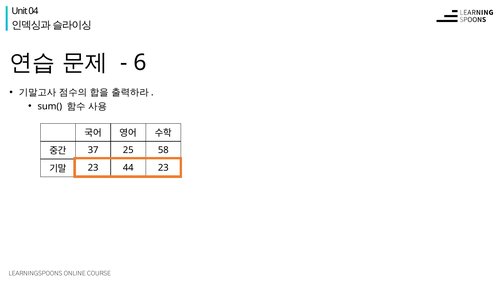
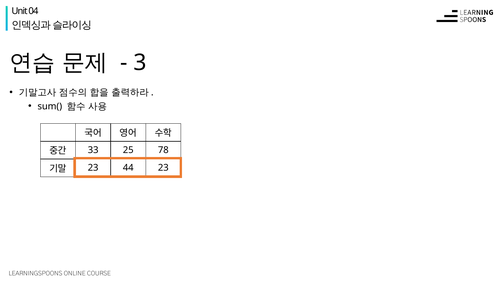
6: 6 -> 3
37: 37 -> 33
58: 58 -> 78
